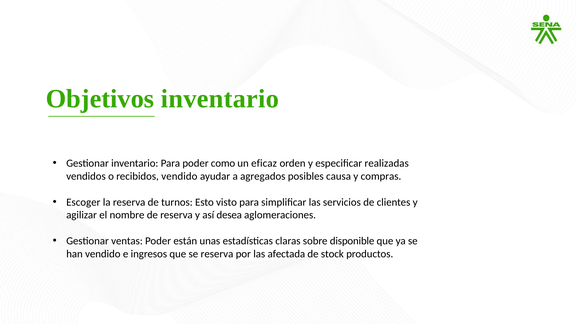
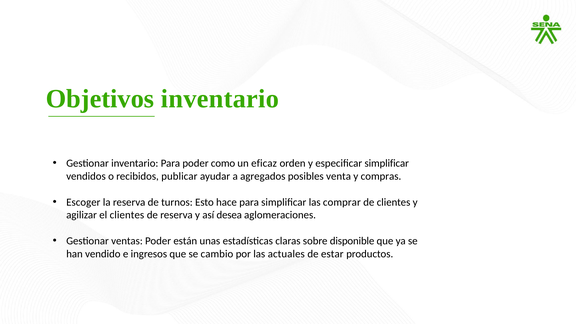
especificar realizadas: realizadas -> simplificar
recibidos vendido: vendido -> publicar
causa: causa -> venta
visto: visto -> hace
servicios: servicios -> comprar
el nombre: nombre -> clientes
se reserva: reserva -> cambio
afectada: afectada -> actuales
stock: stock -> estar
